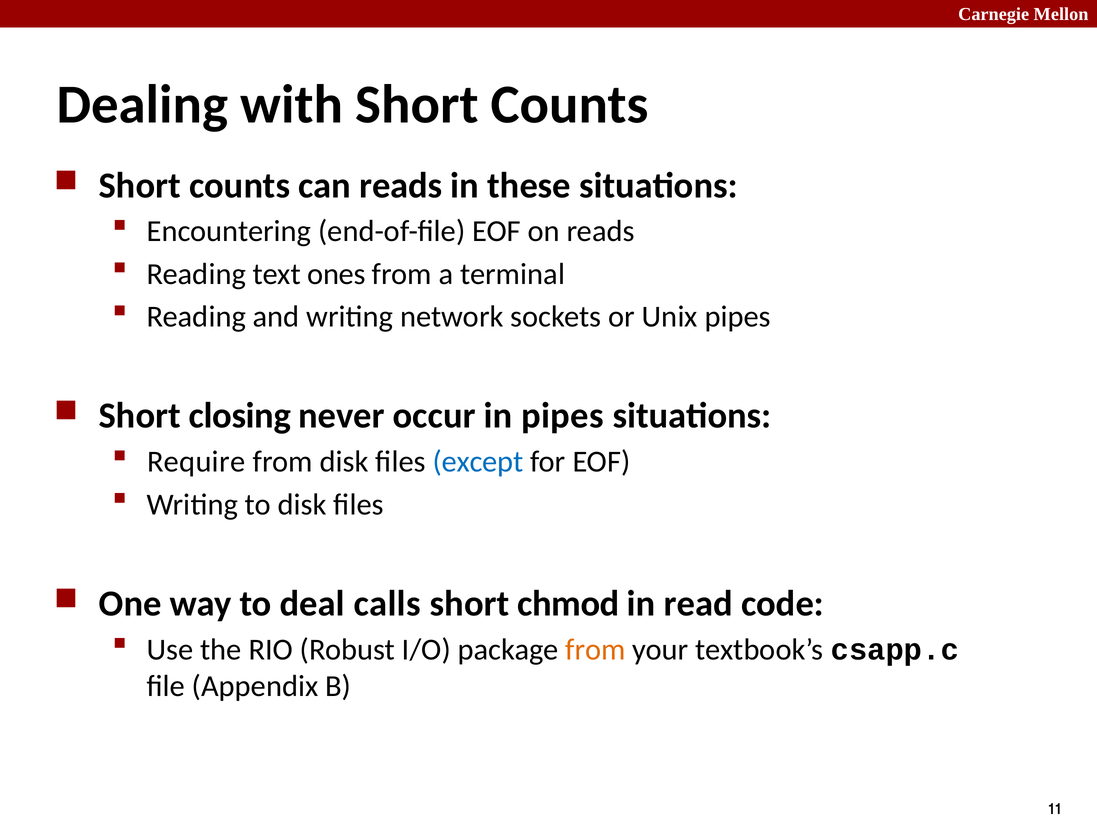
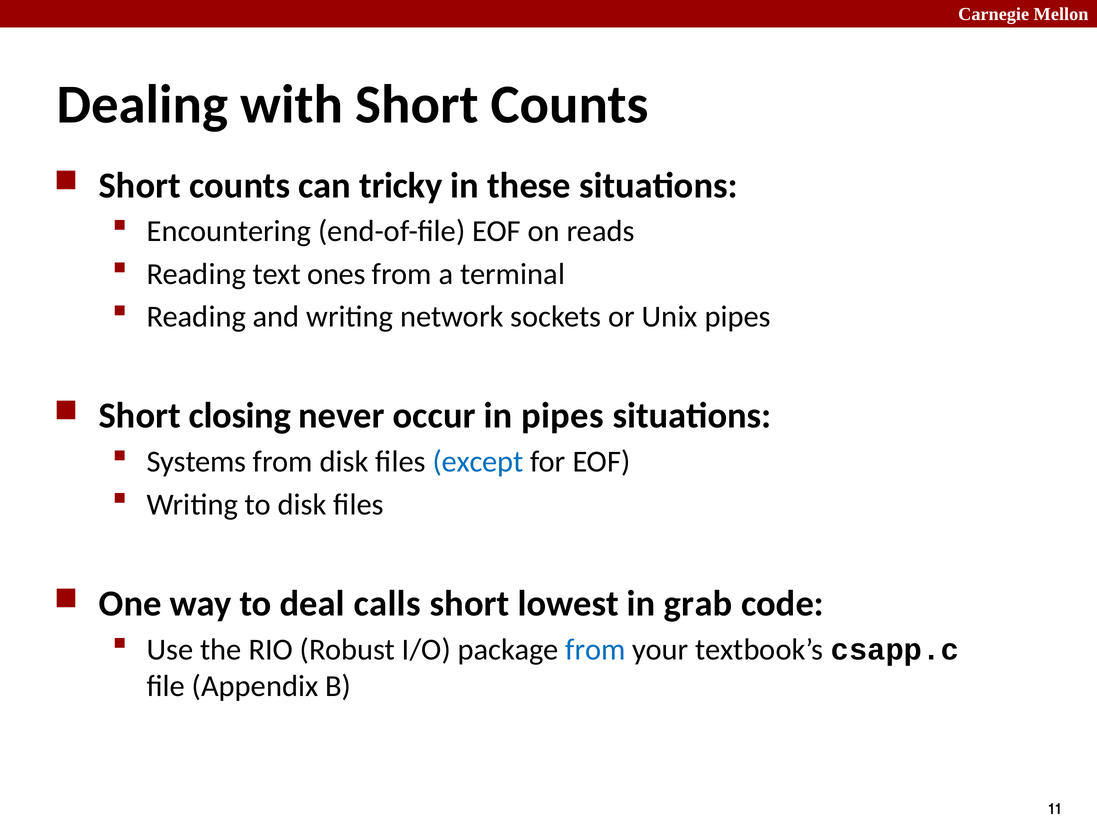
can reads: reads -> tricky
Require: Require -> Systems
chmod: chmod -> lowest
read: read -> grab
from at (595, 649) colour: orange -> blue
